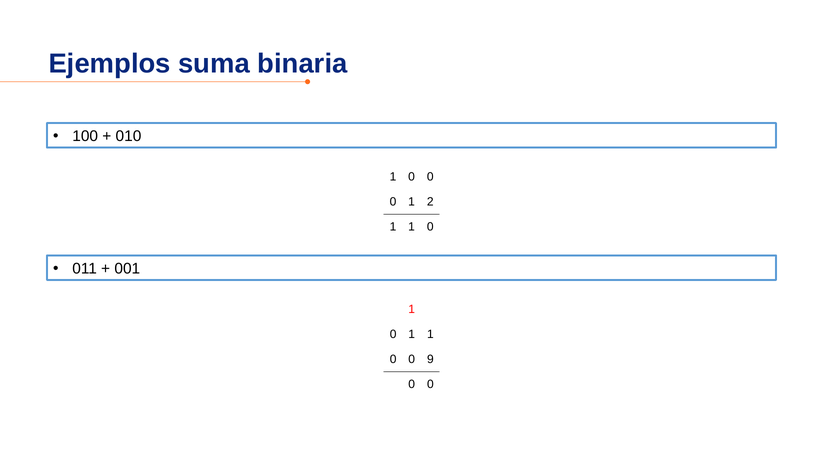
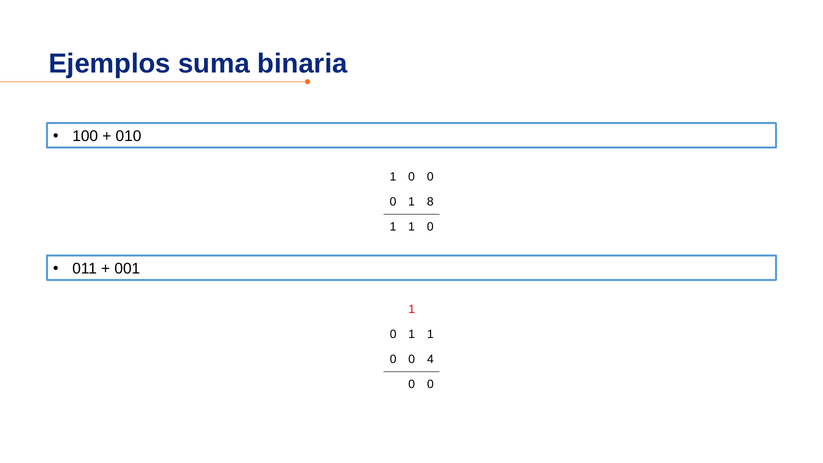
2: 2 -> 8
9: 9 -> 4
